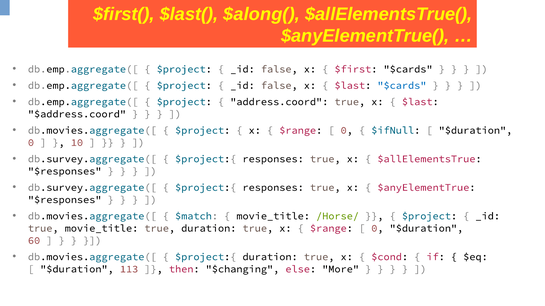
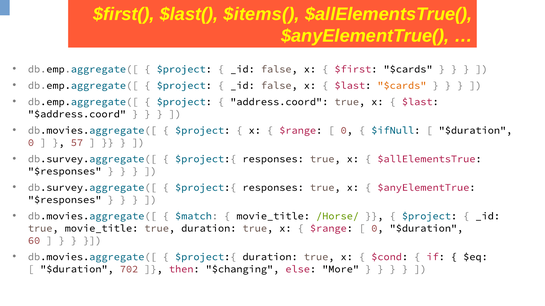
$along(: $along( -> $items(
$cards at (402, 86) colour: blue -> orange
10: 10 -> 57
113: 113 -> 702
